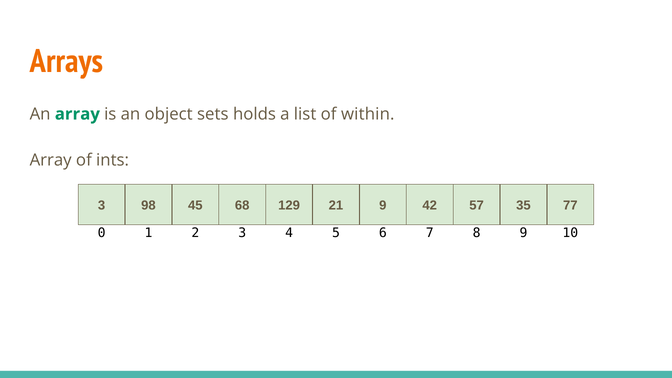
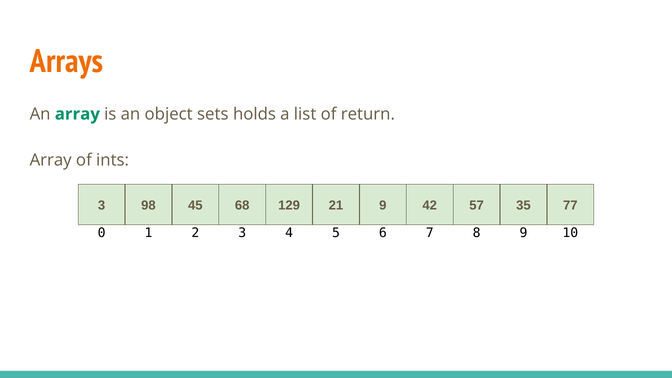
within: within -> return
